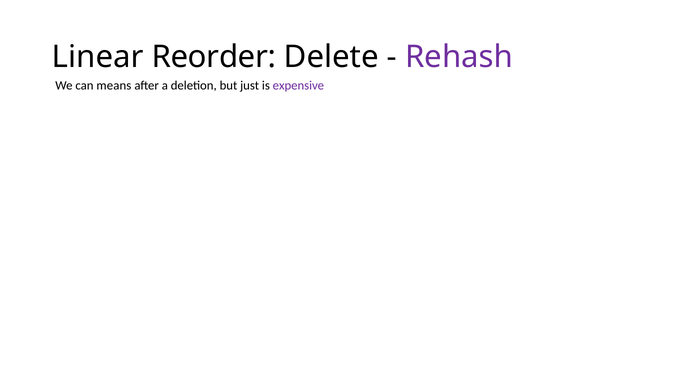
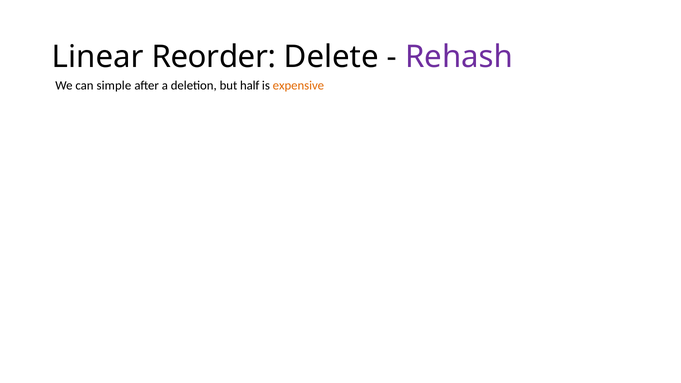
means: means -> simple
just: just -> half
expensive colour: purple -> orange
